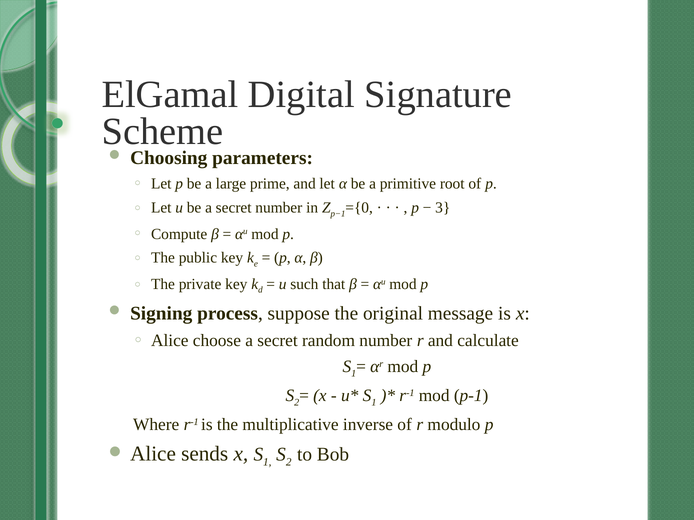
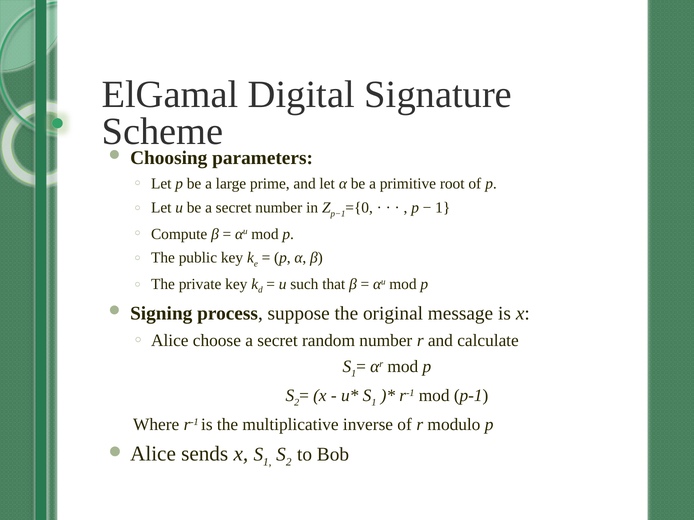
3 at (443, 208): 3 -> 1
